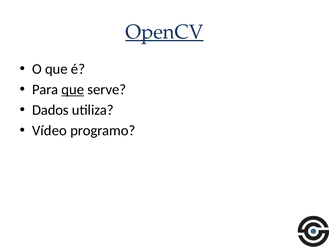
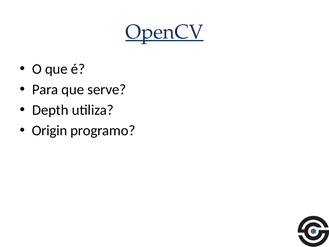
que at (73, 89) underline: present -> none
Dados: Dados -> Depth
Vídeo: Vídeo -> Origin
